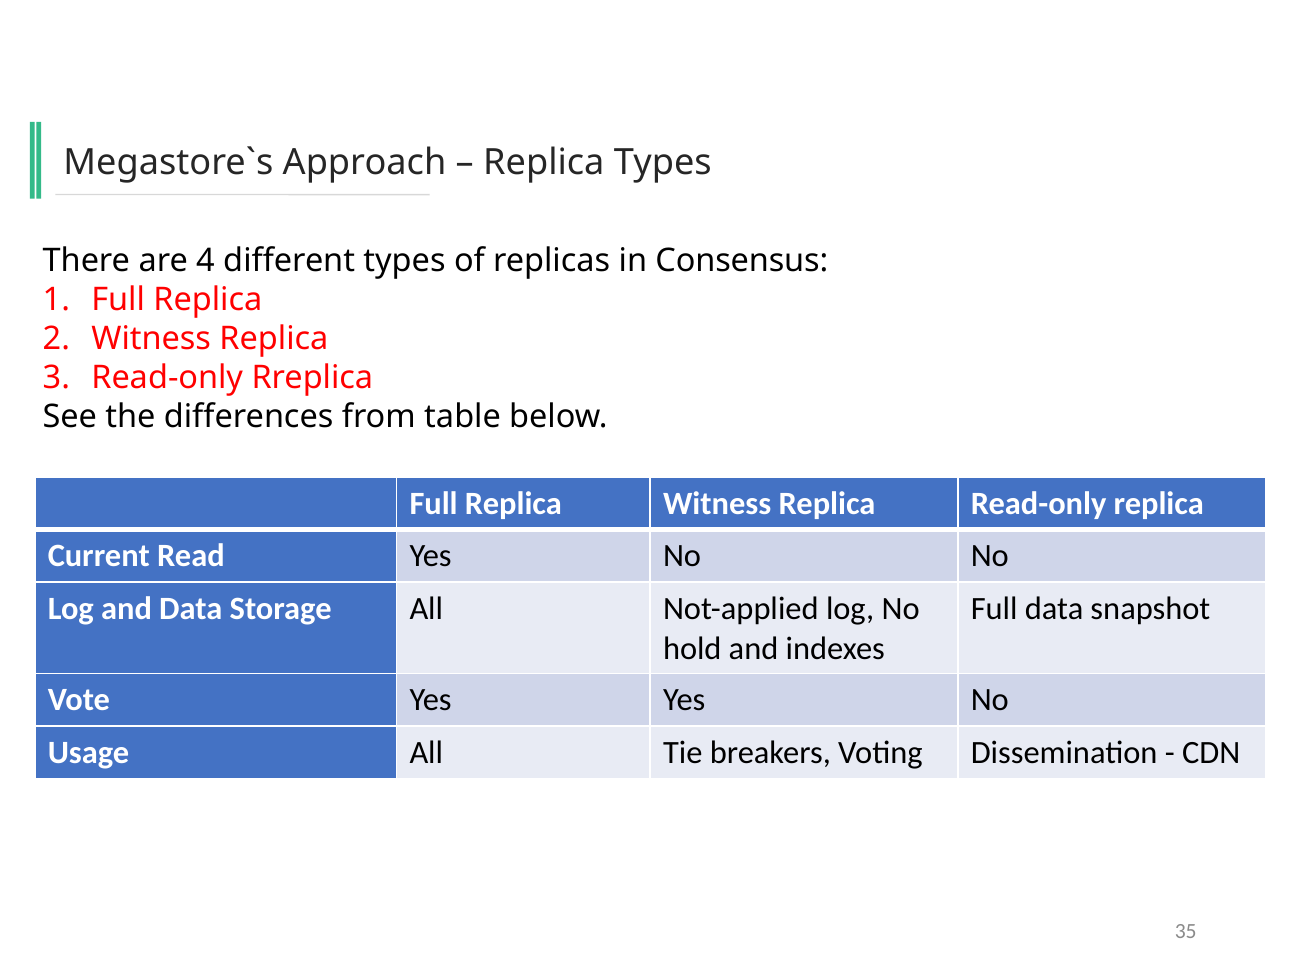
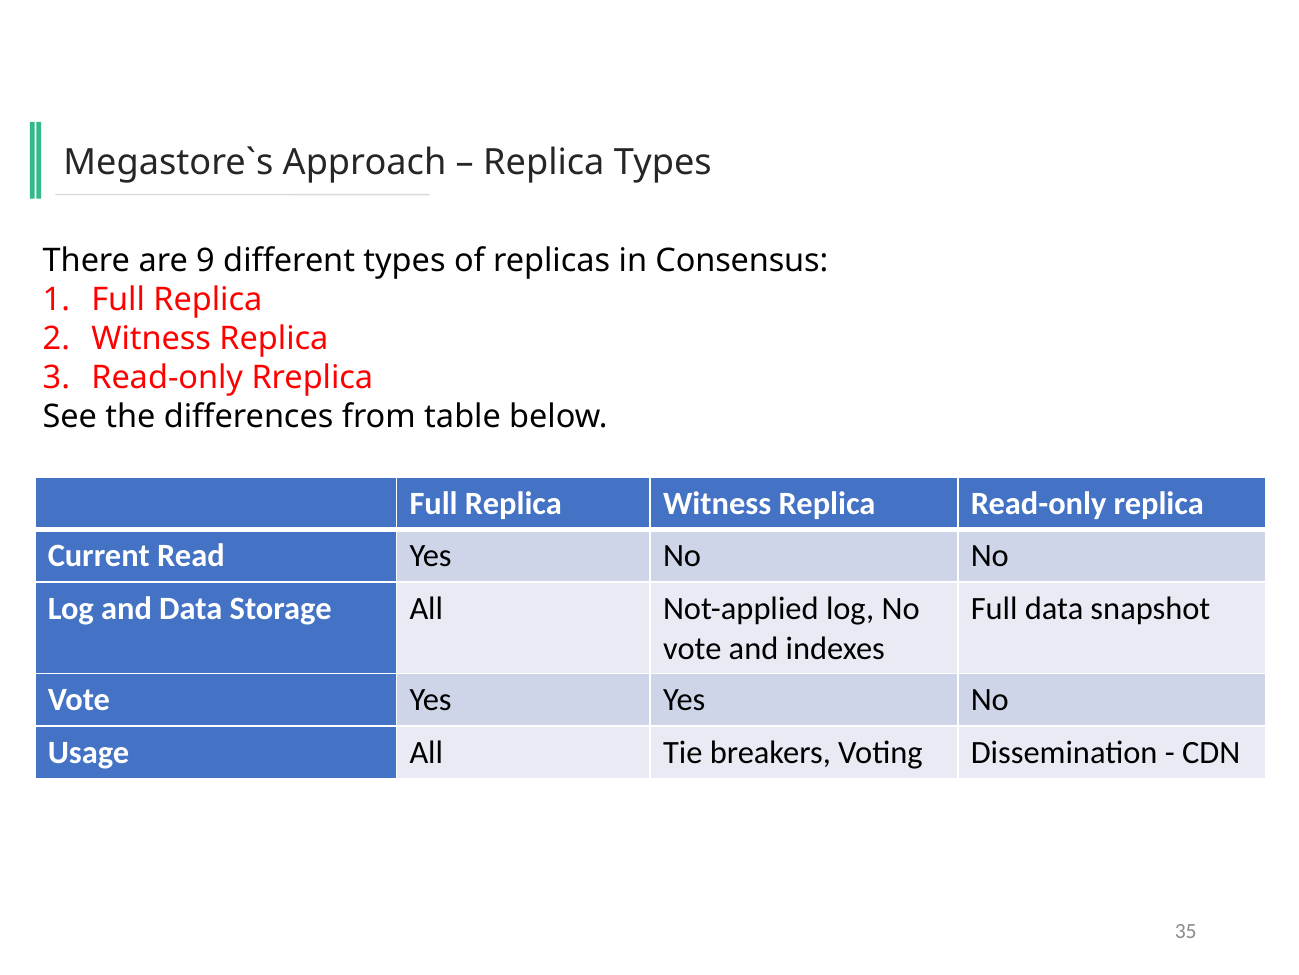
4: 4 -> 9
hold at (692, 648): hold -> vote
